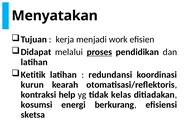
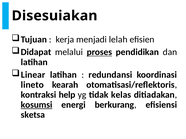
Menyatakan: Menyatakan -> Disesuiakan
work: work -> lelah
Ketitik: Ketitik -> Linear
kurun: kurun -> lineto
kosumsi underline: none -> present
